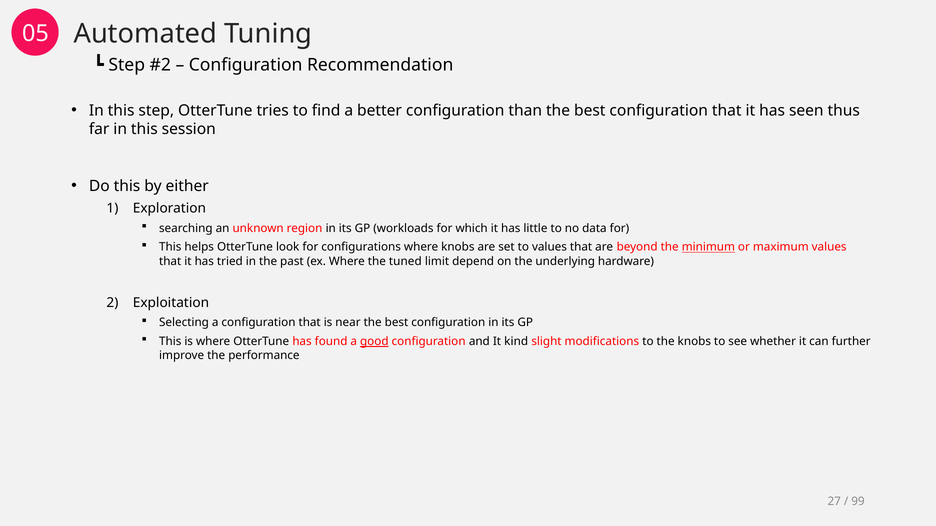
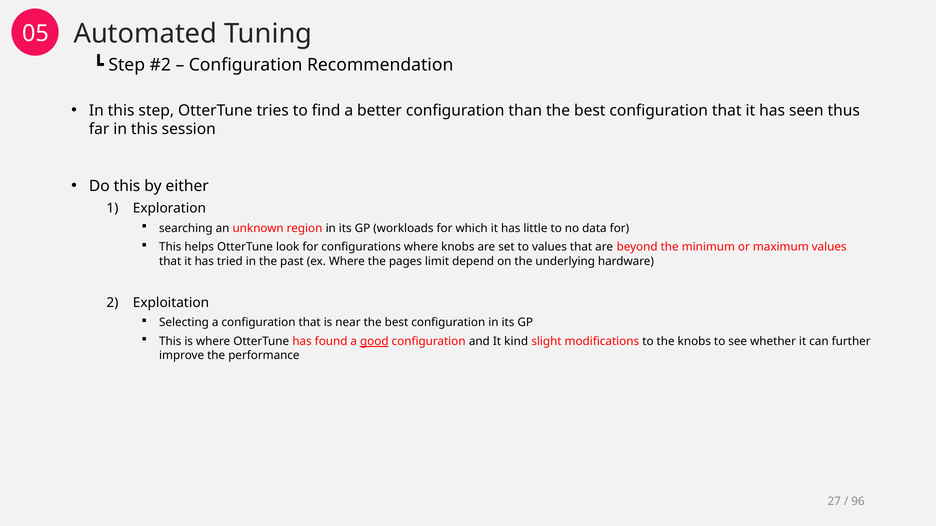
minimum underline: present -> none
tuned: tuned -> pages
99: 99 -> 96
